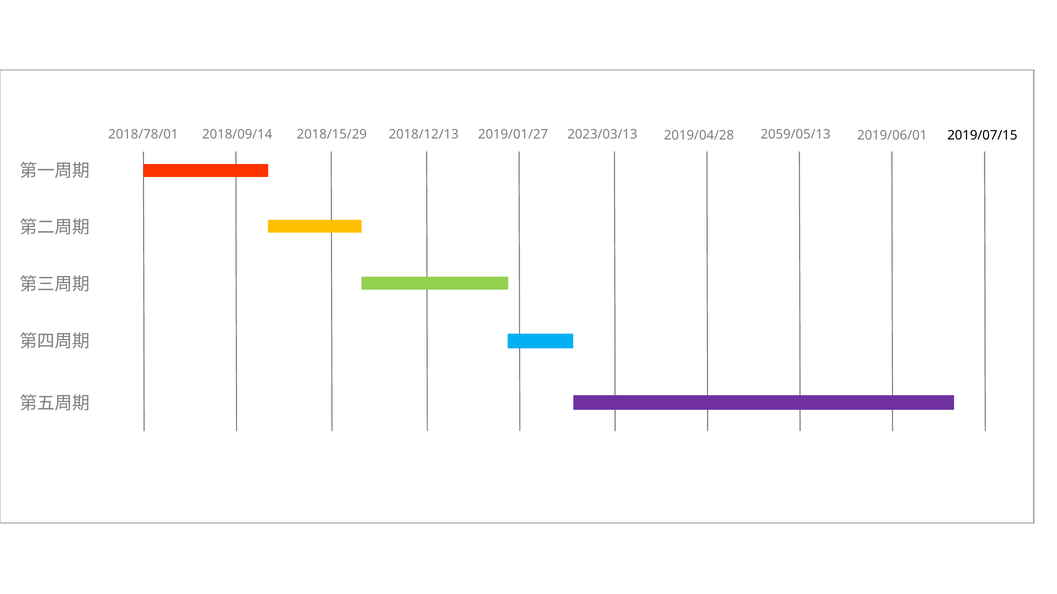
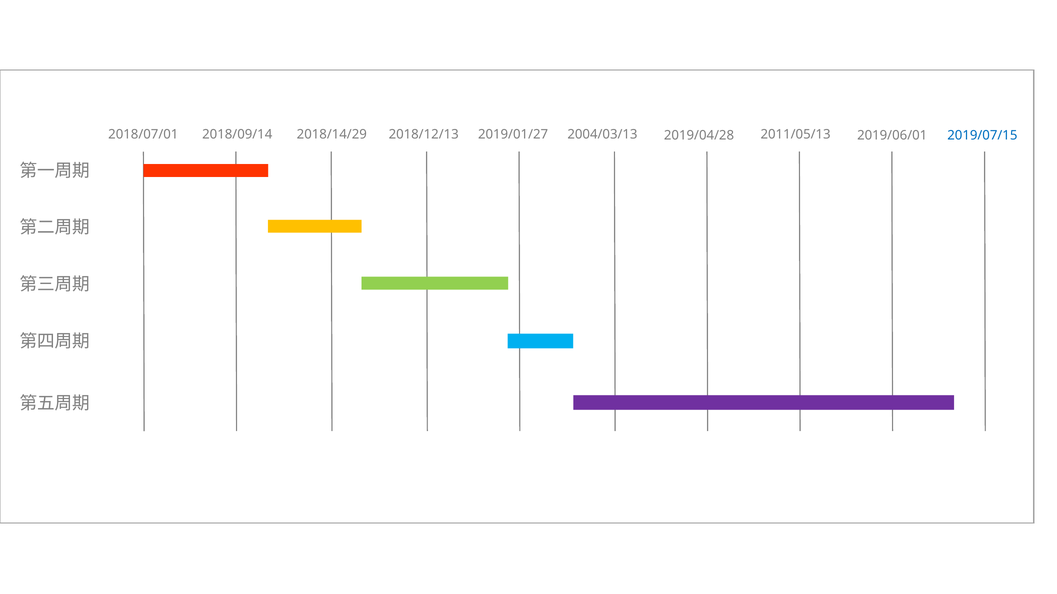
2018/78/01: 2018/78/01 -> 2018/07/01
2018/15/29: 2018/15/29 -> 2018/14/29
2023/03/13: 2023/03/13 -> 2004/03/13
2059/05/13: 2059/05/13 -> 2011/05/13
2019/07/15 colour: black -> blue
